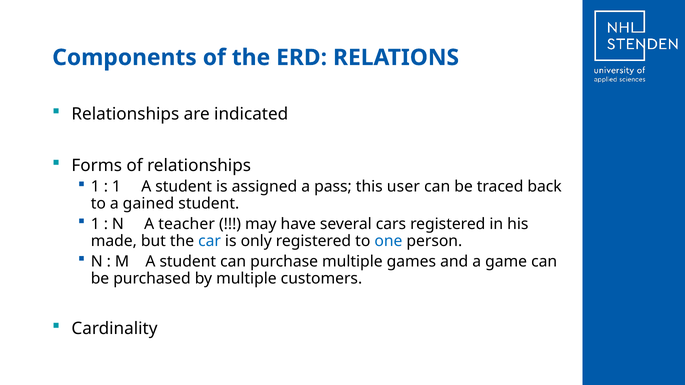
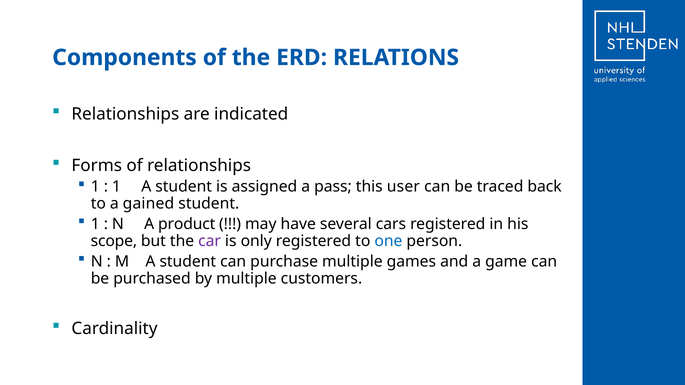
teacher: teacher -> product
made: made -> scope
car colour: blue -> purple
